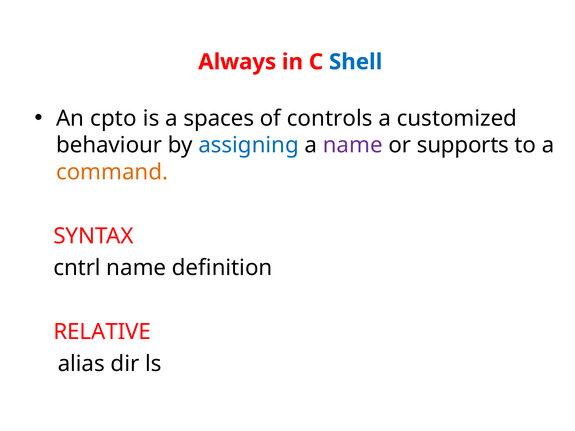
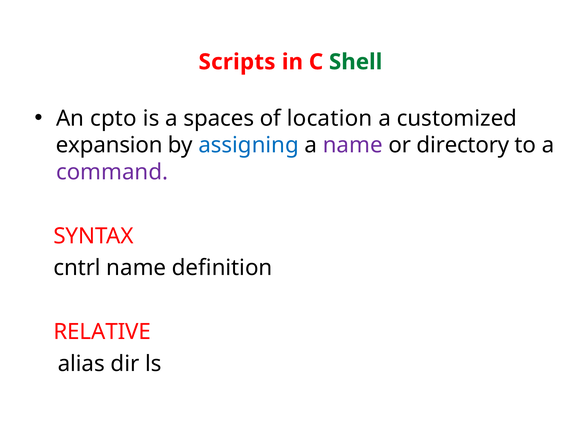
Always: Always -> Scripts
Shell colour: blue -> green
controls: controls -> location
behaviour: behaviour -> expansion
supports: supports -> directory
command colour: orange -> purple
